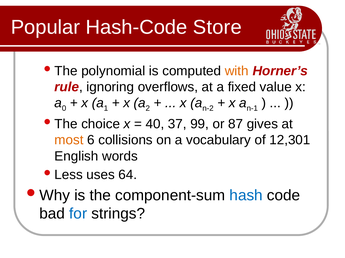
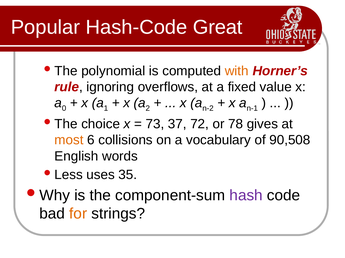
Store: Store -> Great
40: 40 -> 73
99: 99 -> 72
87: 87 -> 78
12,301: 12,301 -> 90,508
64: 64 -> 35
hash colour: blue -> purple
for colour: blue -> orange
